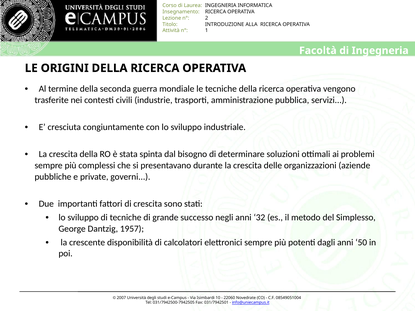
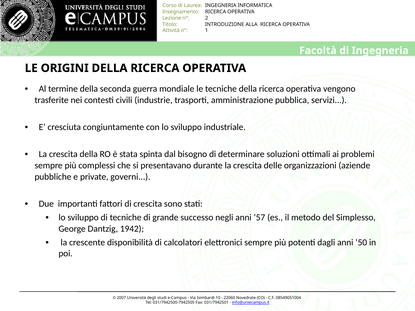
32: 32 -> 57
1957: 1957 -> 1942
